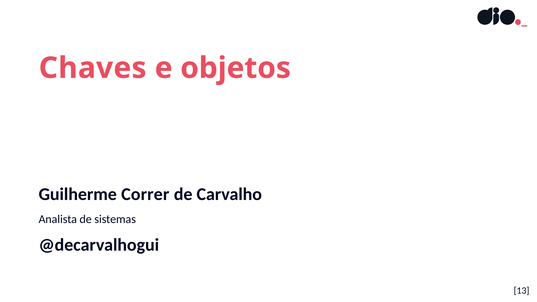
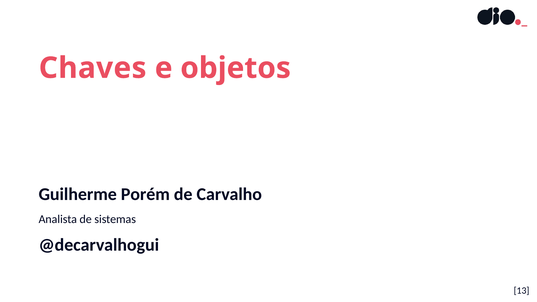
Correr: Correr -> Porém
